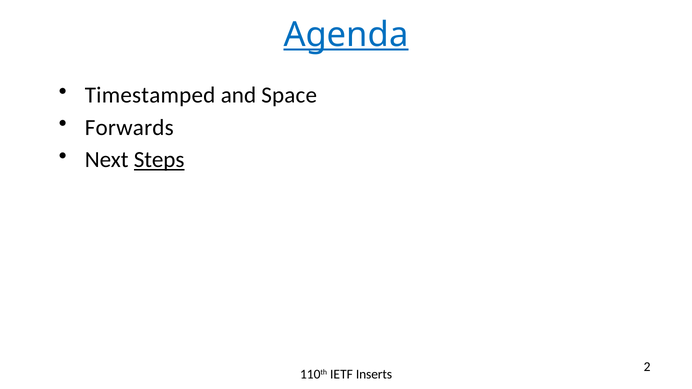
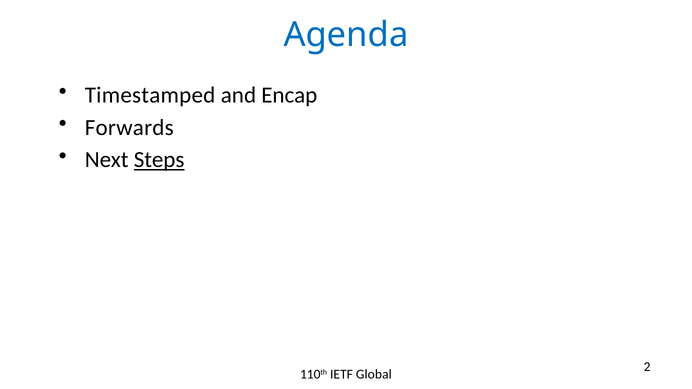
Agenda underline: present -> none
Space: Space -> Encap
Inserts: Inserts -> Global
